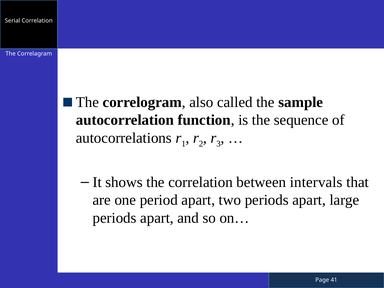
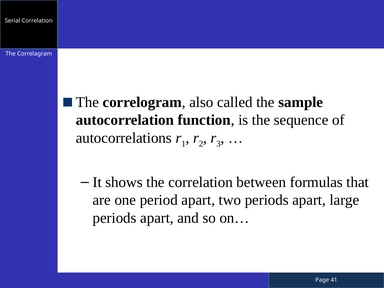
intervals: intervals -> formulas
